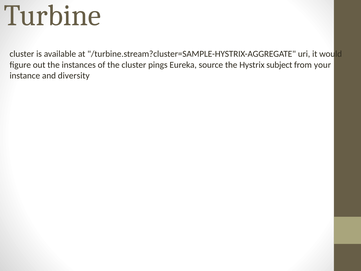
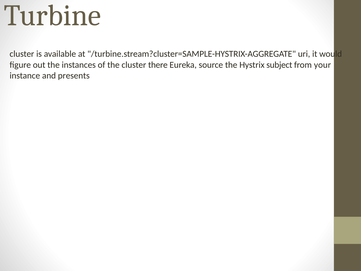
pings: pings -> there
diversity: diversity -> presents
